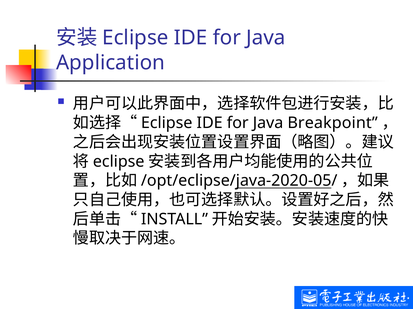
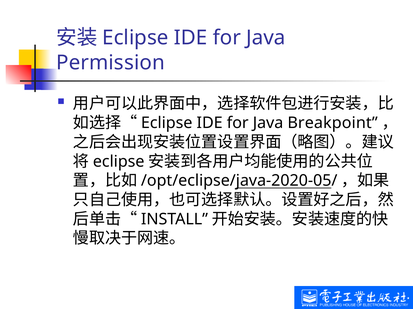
Application: Application -> Permission
